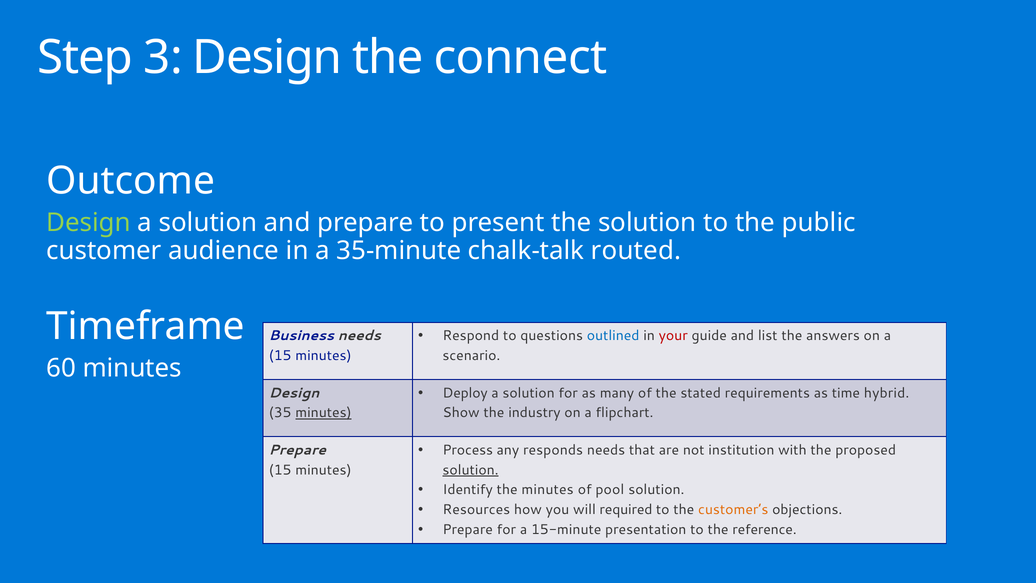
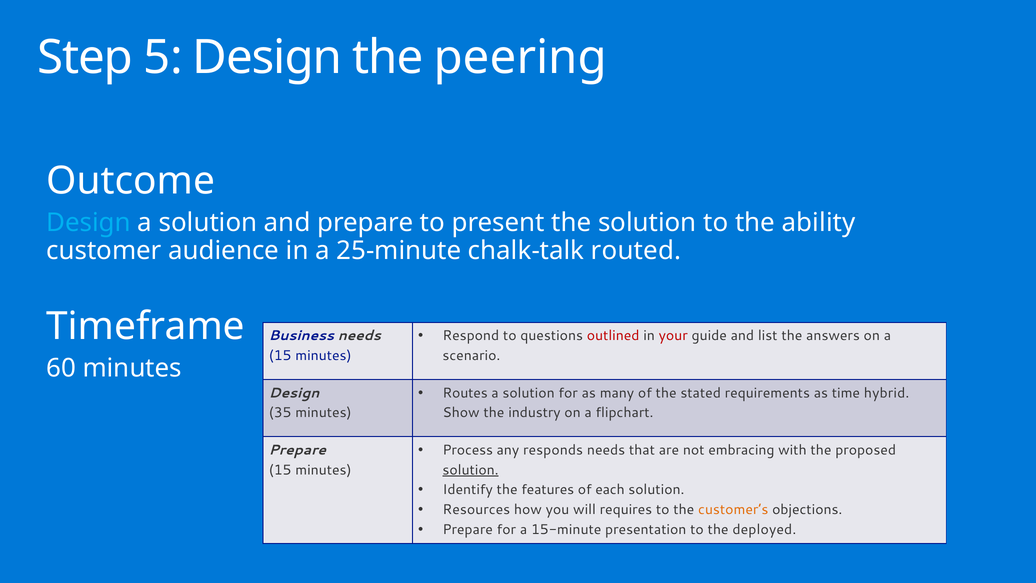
3: 3 -> 5
connect: connect -> peering
Design at (89, 223) colour: light green -> light blue
public: public -> ability
35-minute: 35-minute -> 25-minute
outlined colour: blue -> red
Deploy: Deploy -> Routes
minutes at (323, 413) underline: present -> none
institution: institution -> embracing
the minutes: minutes -> features
pool: pool -> each
required: required -> requires
reference: reference -> deployed
